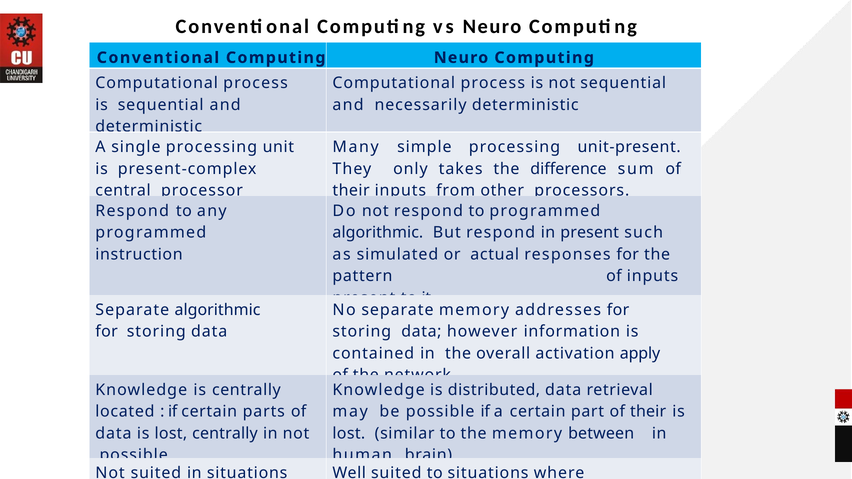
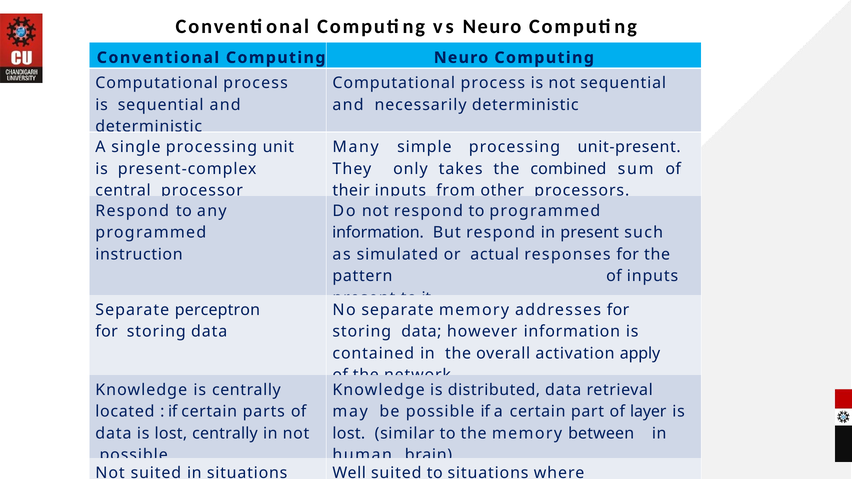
difference: difference -> combined
algorithmic at (378, 233): algorithmic -> information
Separate algorithmic: algorithmic -> perceptron
part of their: their -> layer
